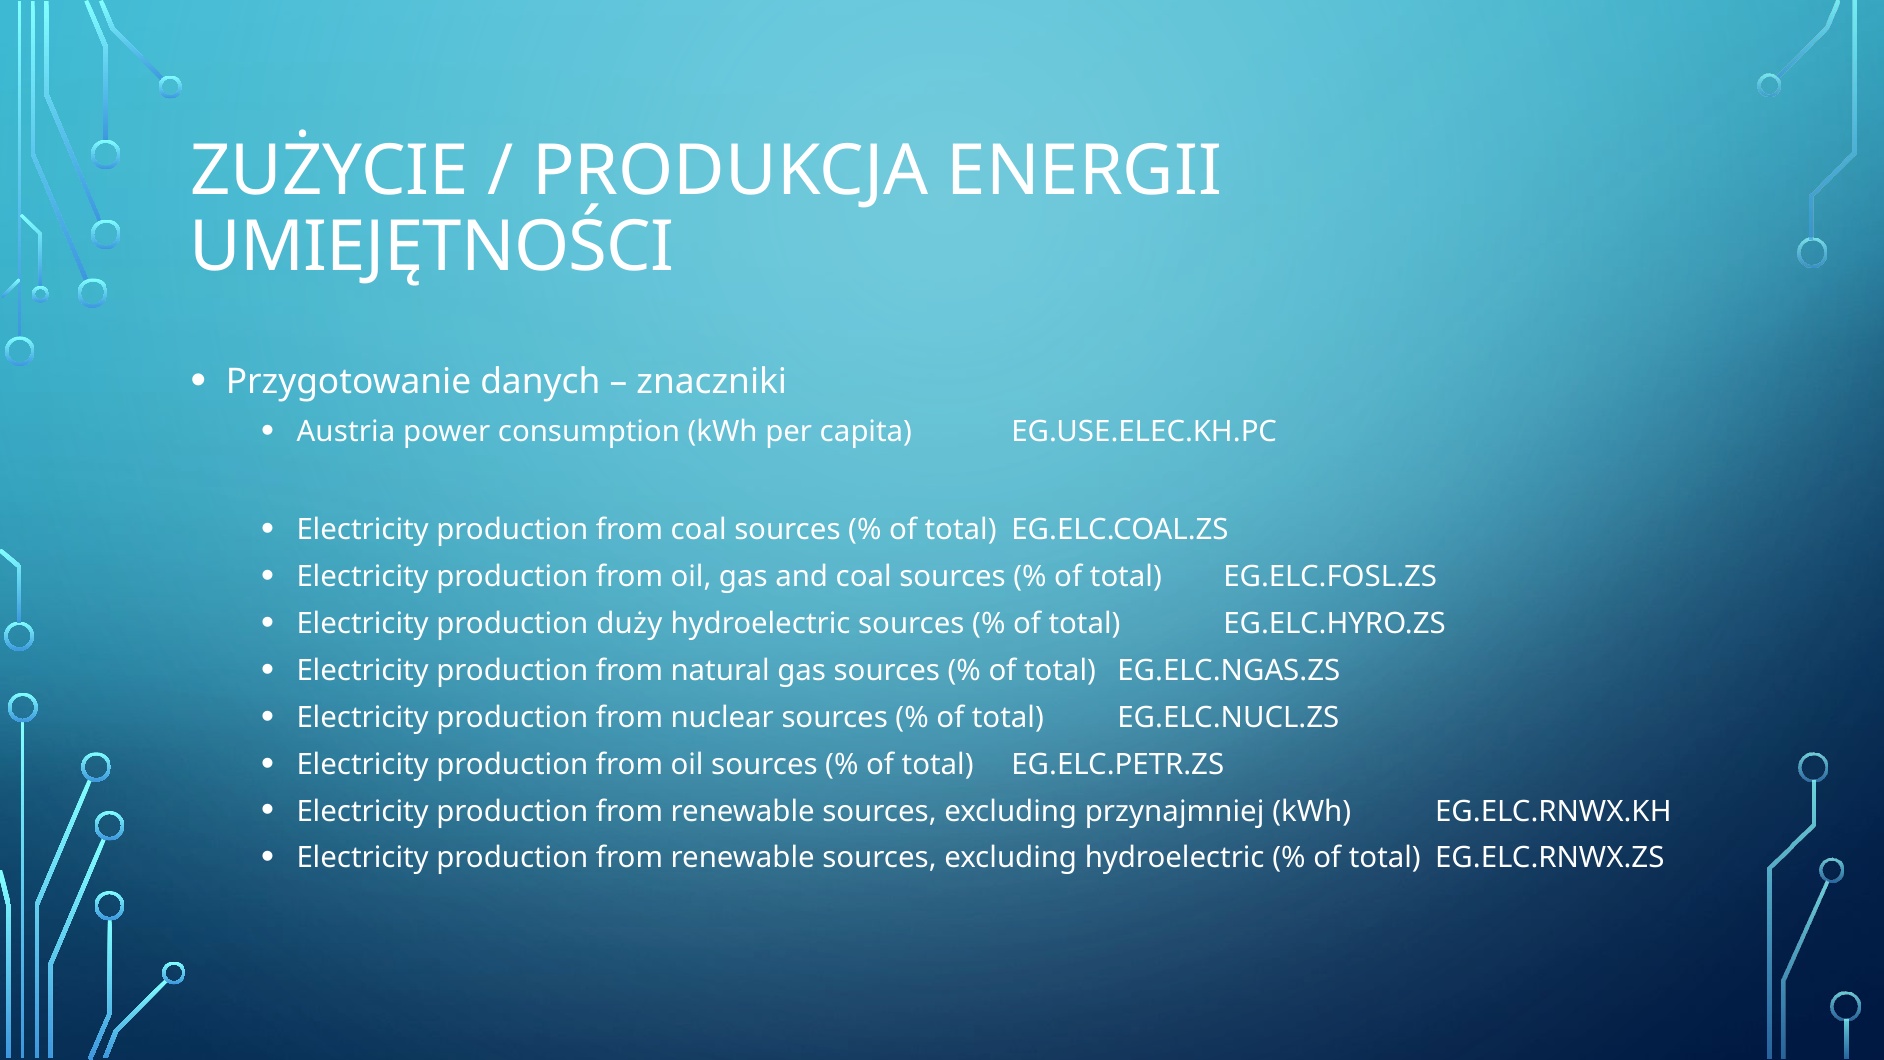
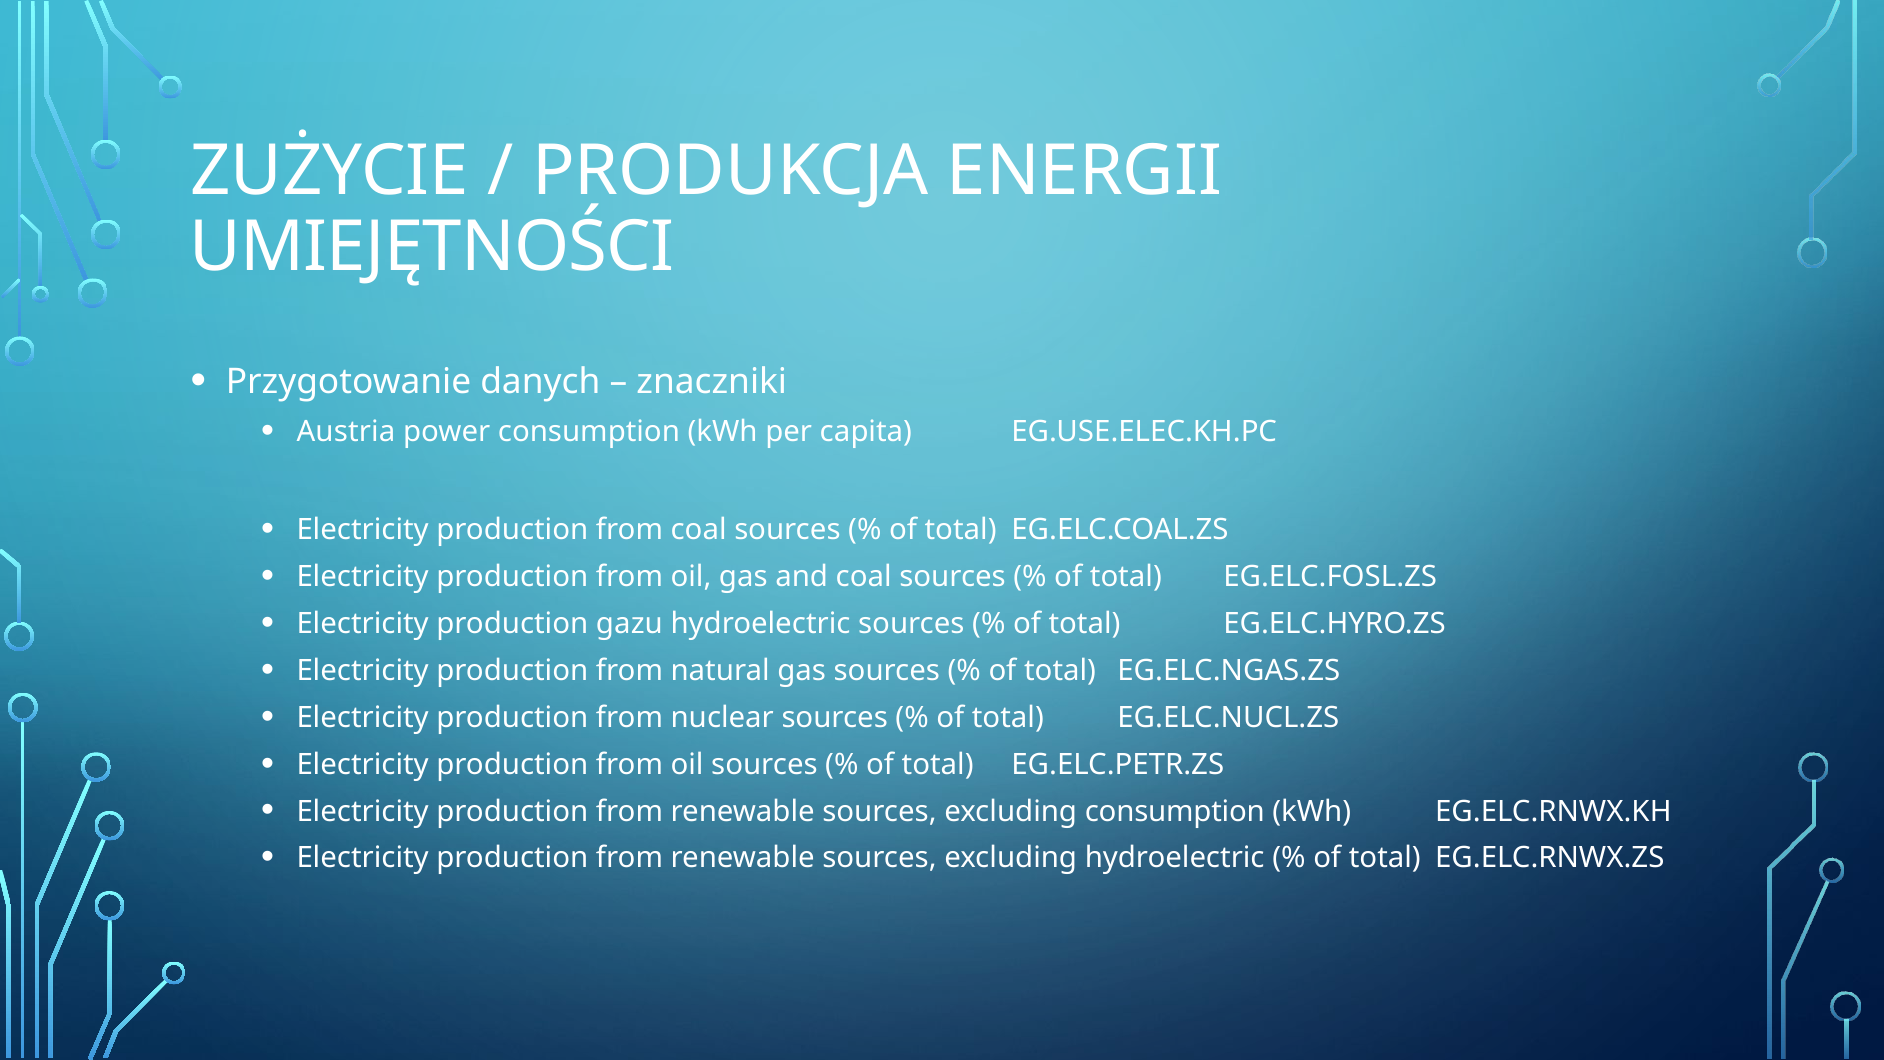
duży: duży -> gazu
excluding przynajmniej: przynajmniej -> consumption
